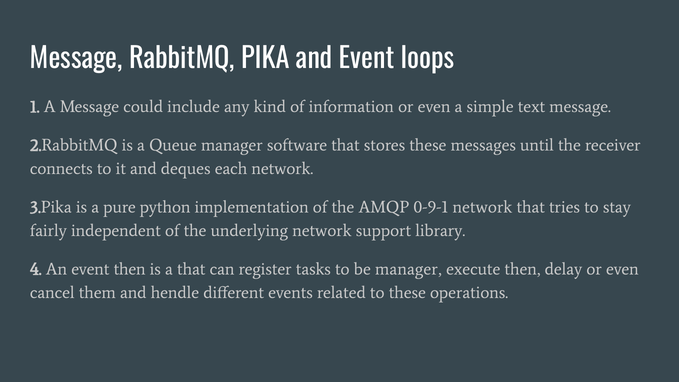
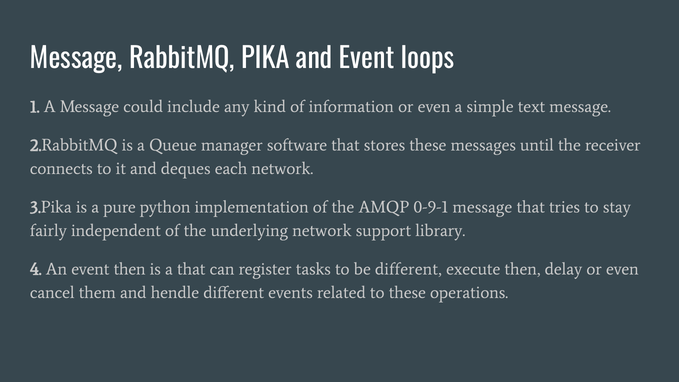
0-9-1 network: network -> message
be manager: manager -> different
